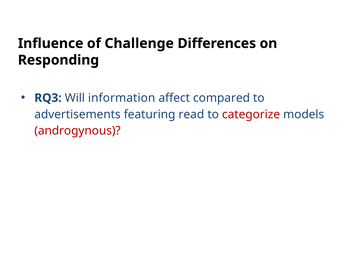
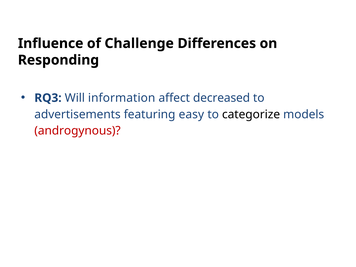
compared: compared -> decreased
read: read -> easy
categorize colour: red -> black
